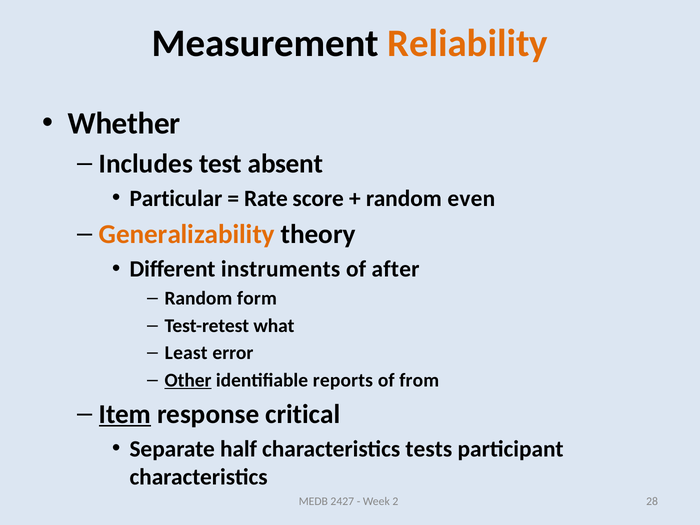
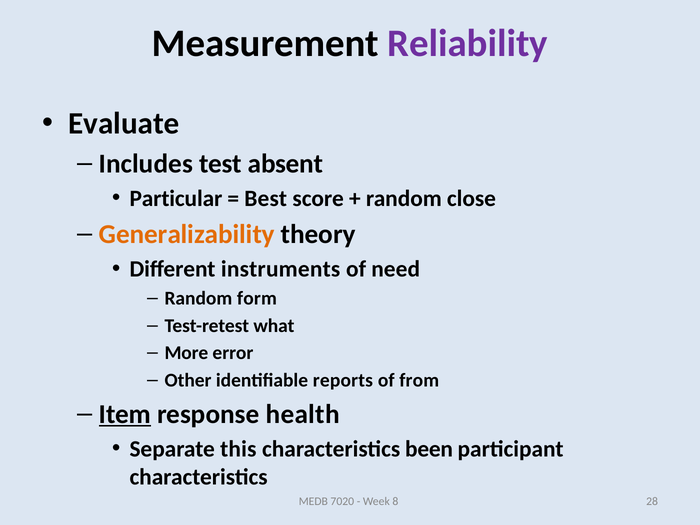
Reliability colour: orange -> purple
Whether: Whether -> Evaluate
Rate: Rate -> Best
even: even -> close
after: after -> need
Least: Least -> More
Other underline: present -> none
critical: critical -> health
half: half -> this
tests: tests -> been
2427: 2427 -> 7020
2: 2 -> 8
